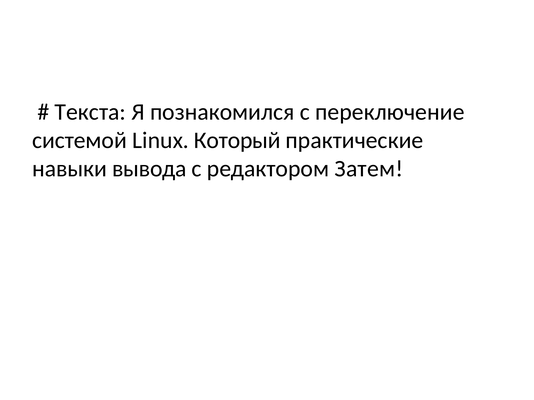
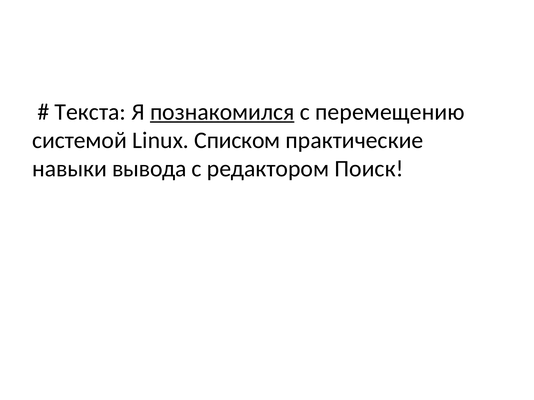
познакомился underline: none -> present
переключение: переключение -> перемещению
Который: Который -> Списком
Затем: Затем -> Поиск
